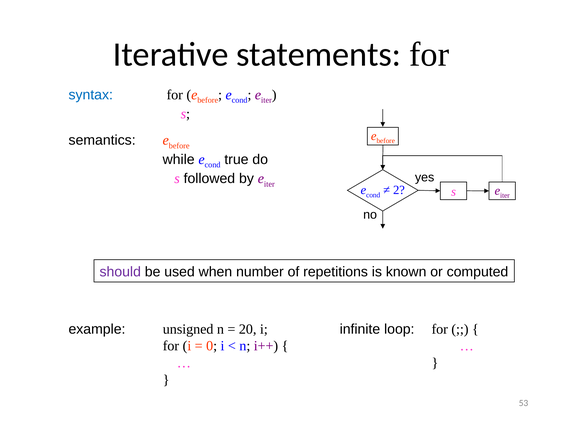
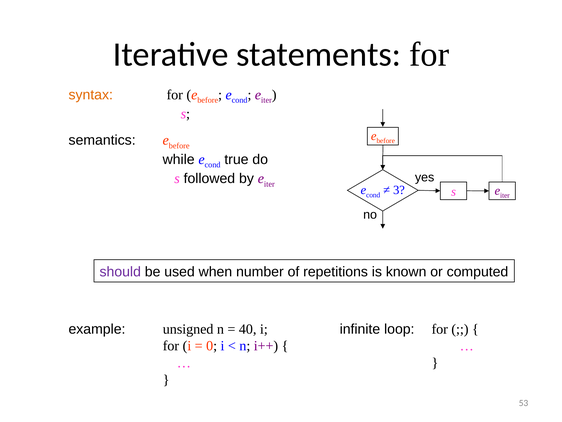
syntax colour: blue -> orange
2: 2 -> 3
20: 20 -> 40
